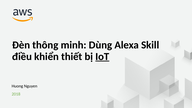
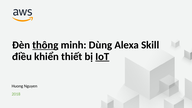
thông underline: none -> present
